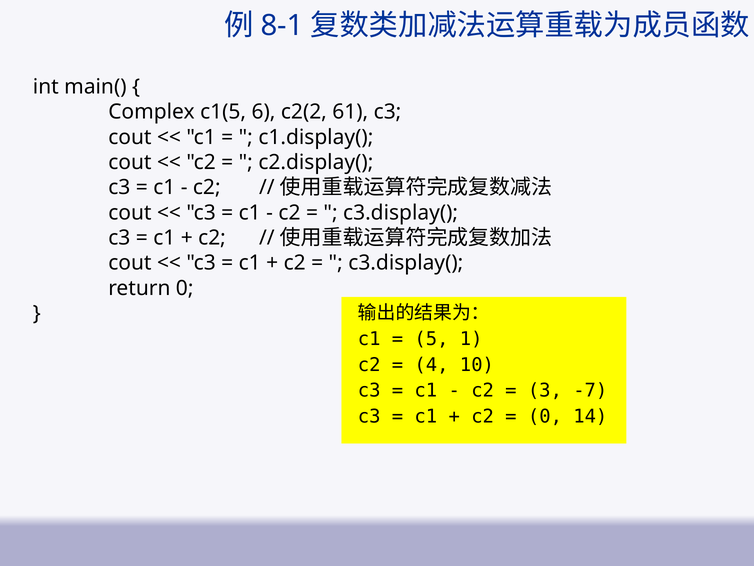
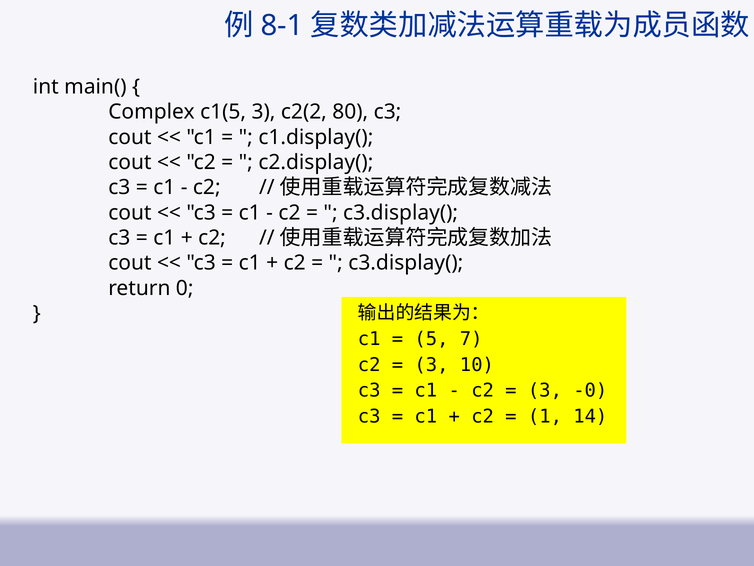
c1(5 6: 6 -> 3
61: 61 -> 80
1: 1 -> 7
4 at (432, 365): 4 -> 3
-7: -7 -> -0
0 at (545, 416): 0 -> 1
